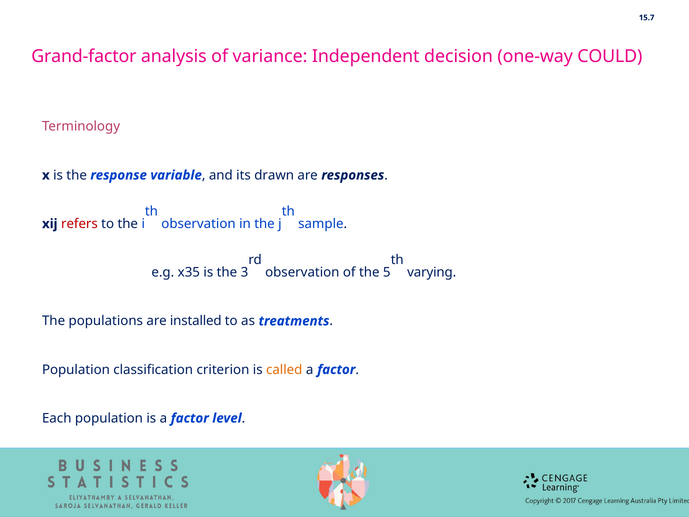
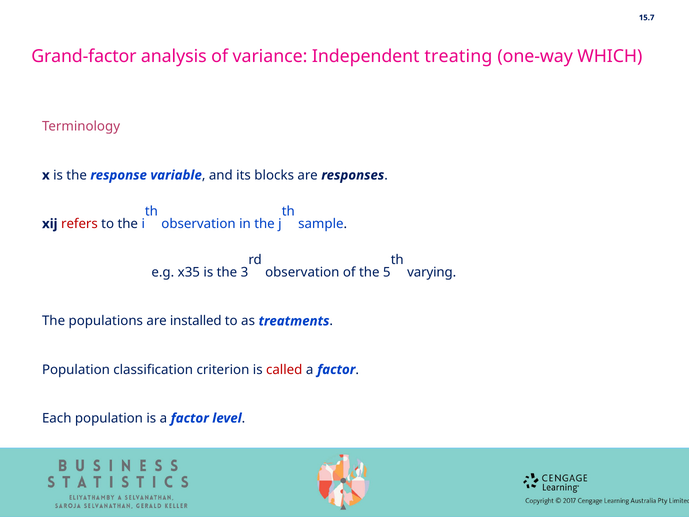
decision: decision -> treating
COULD: COULD -> WHICH
drawn: drawn -> blocks
called colour: orange -> red
